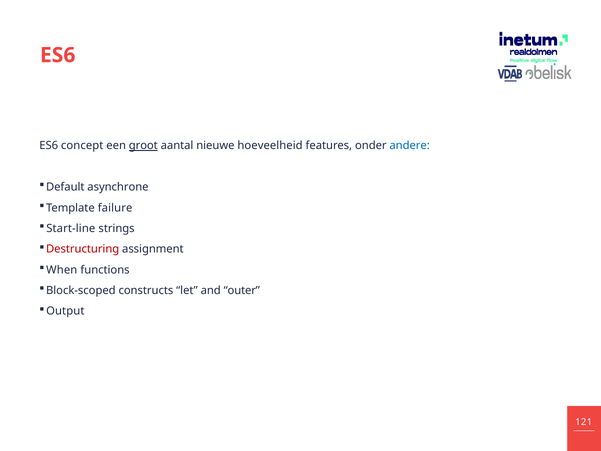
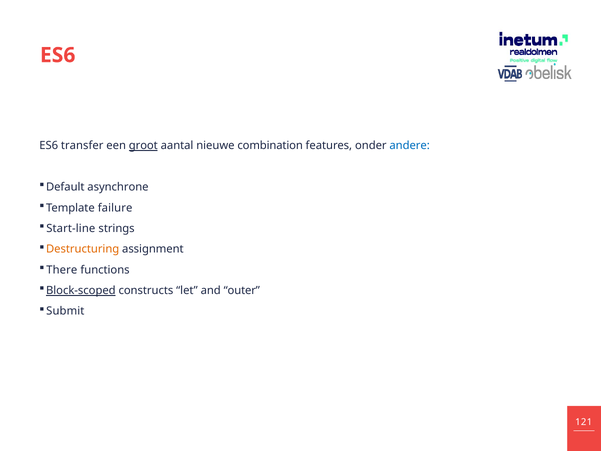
concept: concept -> transfer
hoeveelheid: hoeveelheid -> combination
Destructuring colour: red -> orange
When: When -> There
Block-scoped underline: none -> present
Output: Output -> Submit
